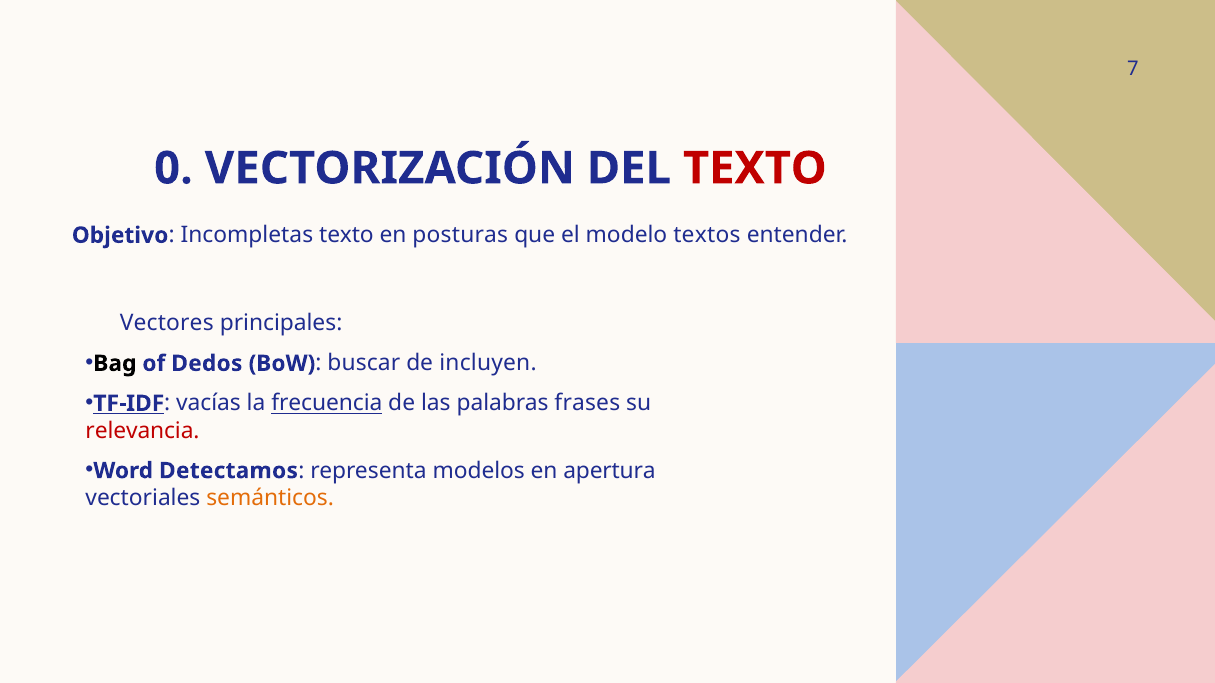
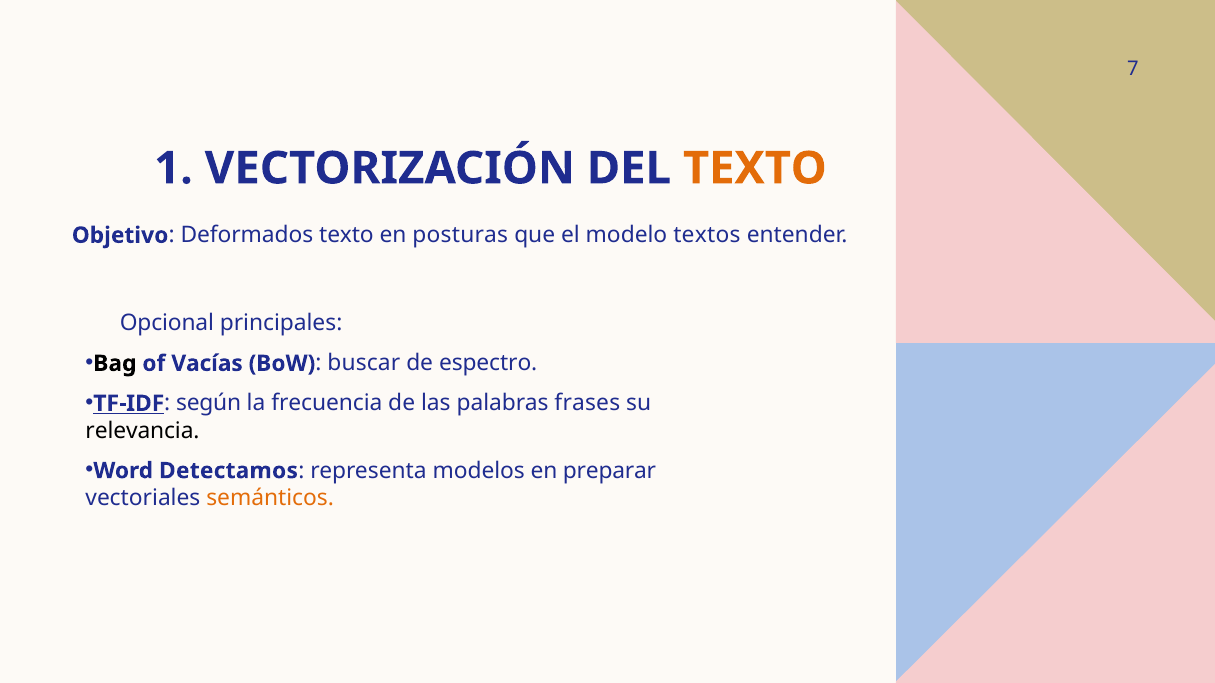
0: 0 -> 1
TEXTO at (755, 169) colour: red -> orange
Incompletas: Incompletas -> Deformados
Vectores: Vectores -> Opcional
Dedos: Dedos -> Vacías
incluyen: incluyen -> espectro
vacías: vacías -> según
frecuencia underline: present -> none
relevancia colour: red -> black
apertura: apertura -> preparar
